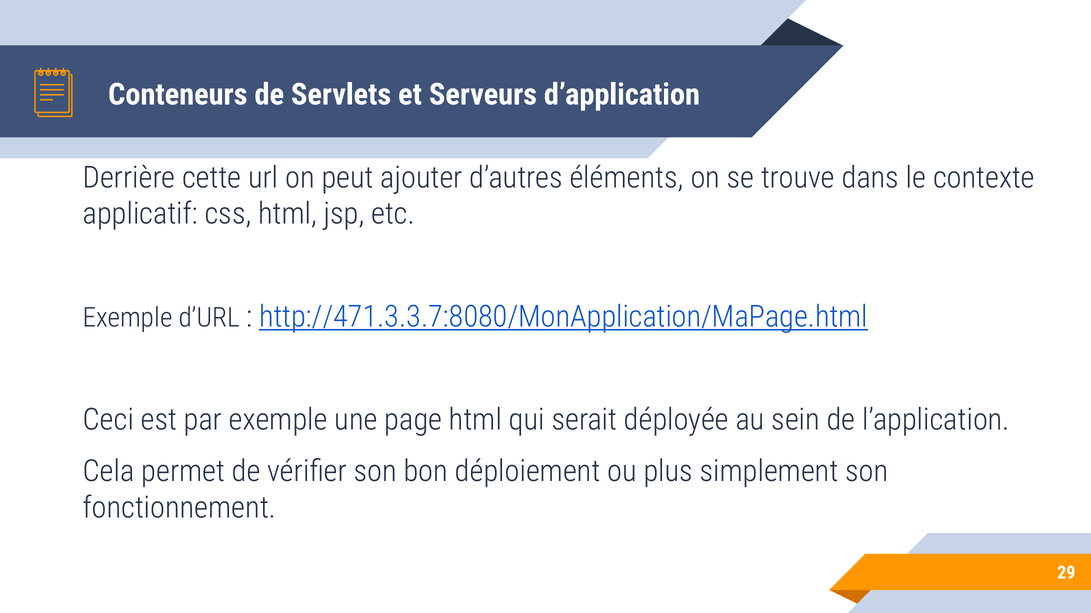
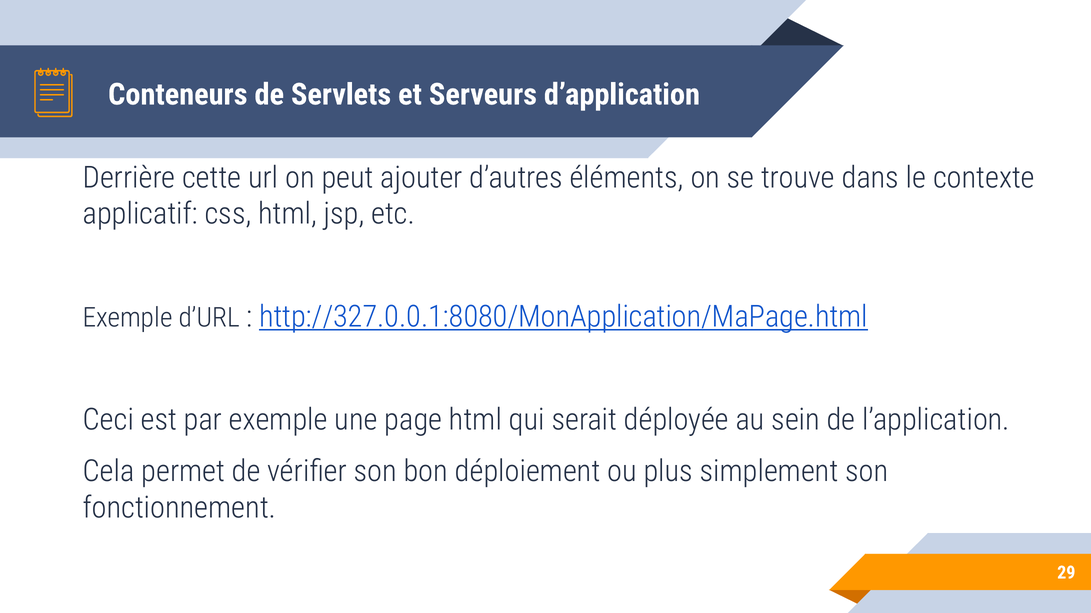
http://471.3.3.7:8080/MonApplication/MaPage.html: http://471.3.3.7:8080/MonApplication/MaPage.html -> http://327.0.0.1:8080/MonApplication/MaPage.html
